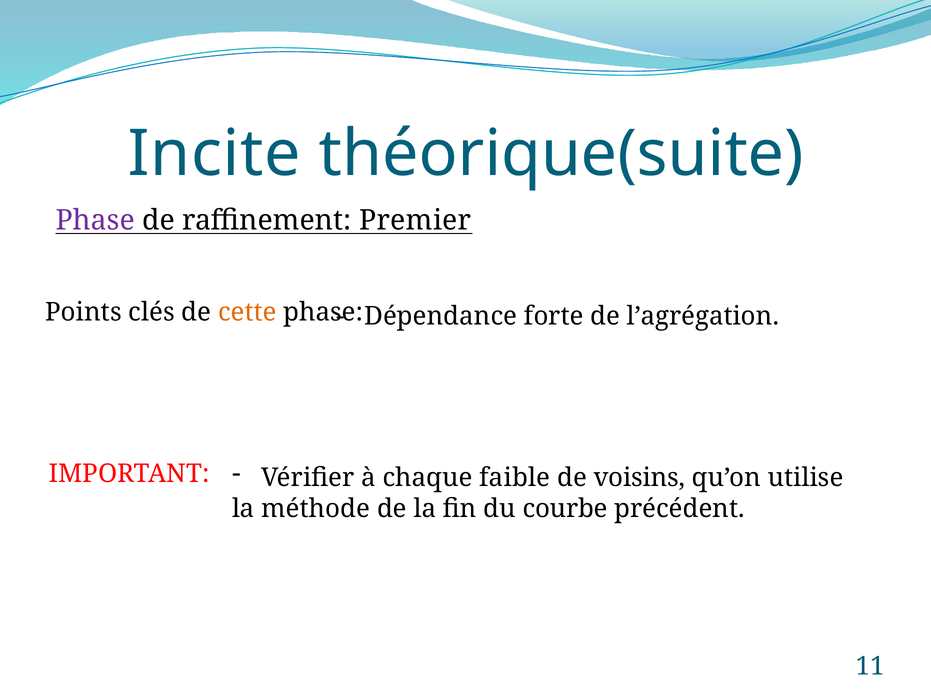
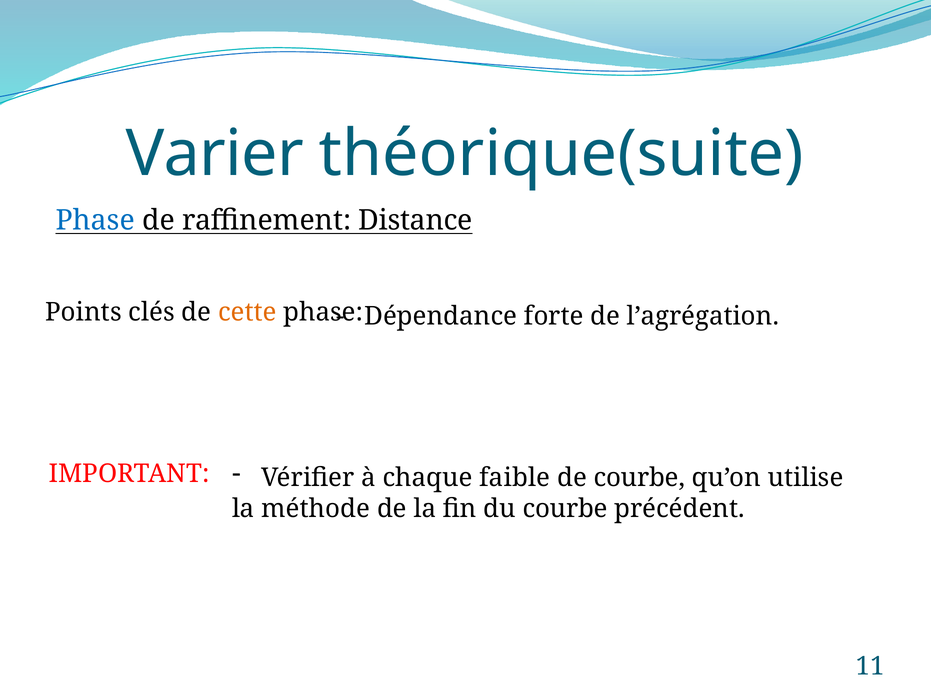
Incite: Incite -> Varier
Phase at (95, 221) colour: purple -> blue
Premier: Premier -> Distance
de voisins: voisins -> courbe
